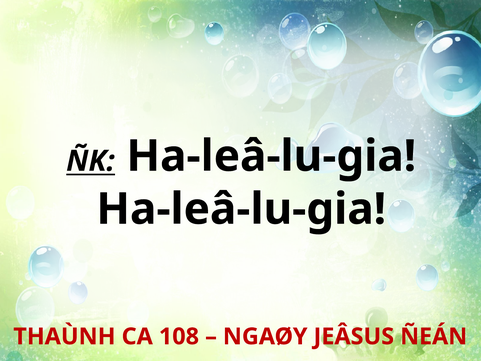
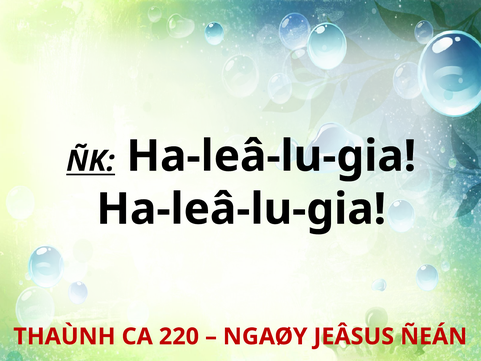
108: 108 -> 220
